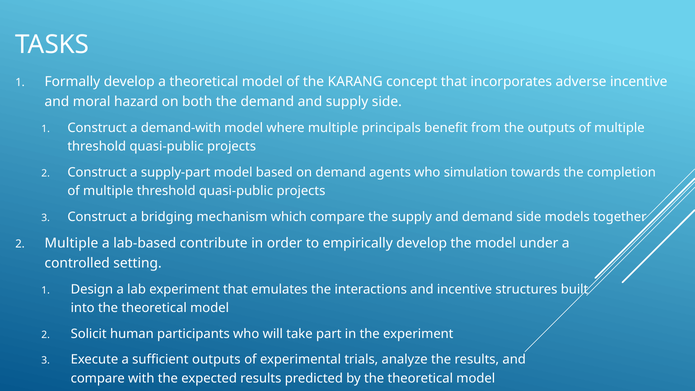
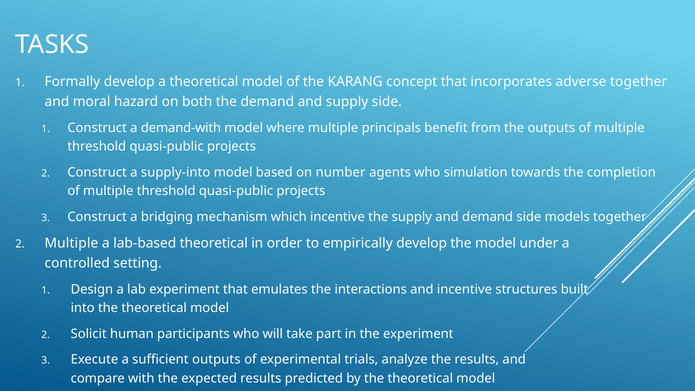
adverse incentive: incentive -> together
supply-part: supply-part -> supply-into
on demand: demand -> number
which compare: compare -> incentive
lab-based contribute: contribute -> theoretical
